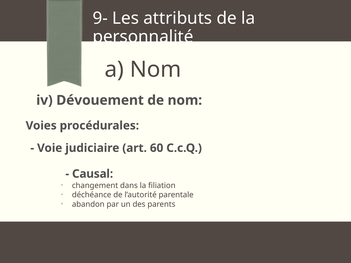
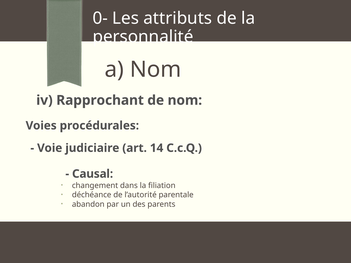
9-: 9- -> 0-
Dévouement: Dévouement -> Rapprochant
60: 60 -> 14
